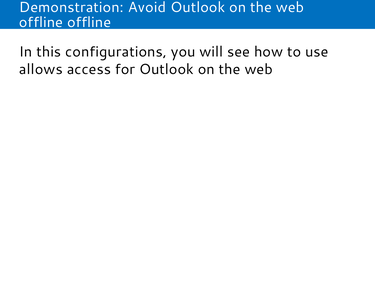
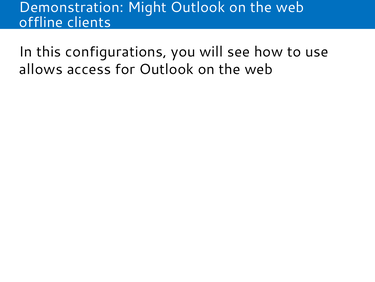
Avoid: Avoid -> Might
offline offline: offline -> clients
